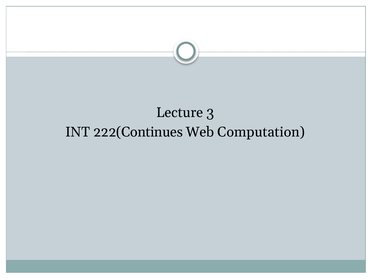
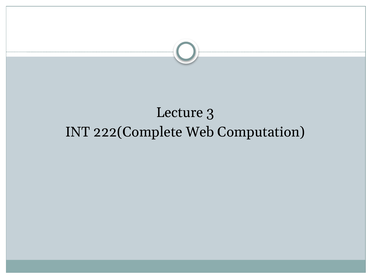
222(Continues: 222(Continues -> 222(Complete
